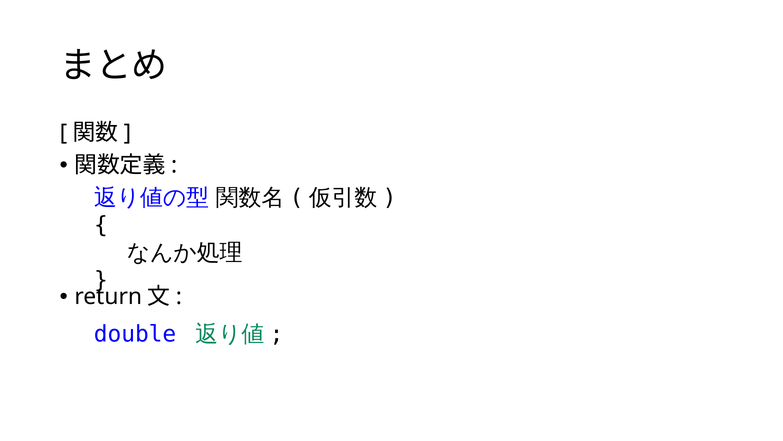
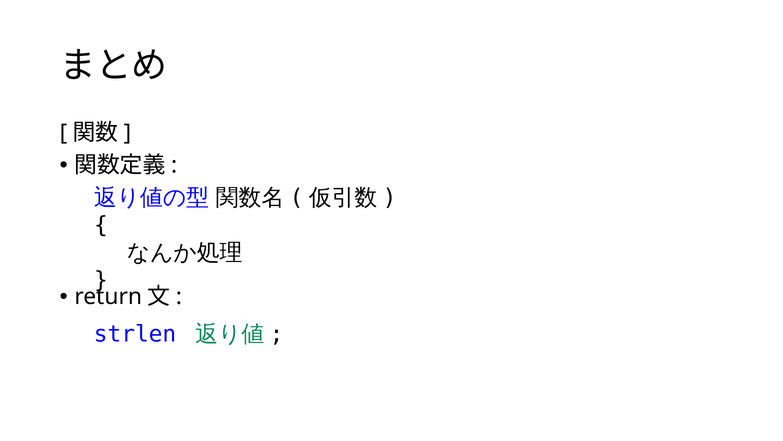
double: double -> strlen
